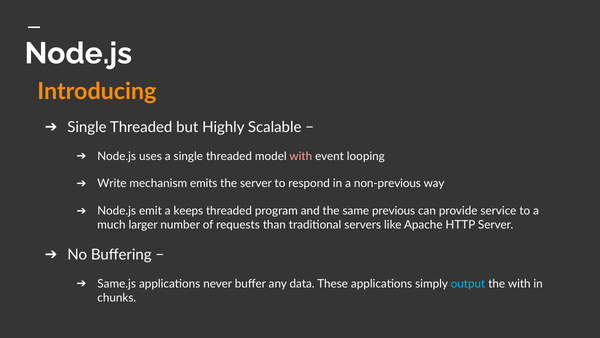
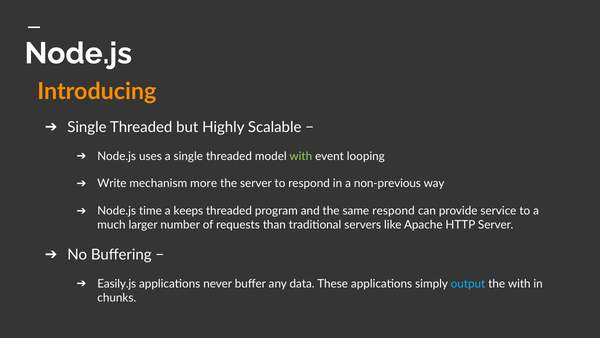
with at (301, 156) colour: pink -> light green
emits: emits -> more
emit: emit -> time
same previous: previous -> respond
Same.js: Same.js -> Easily.js
